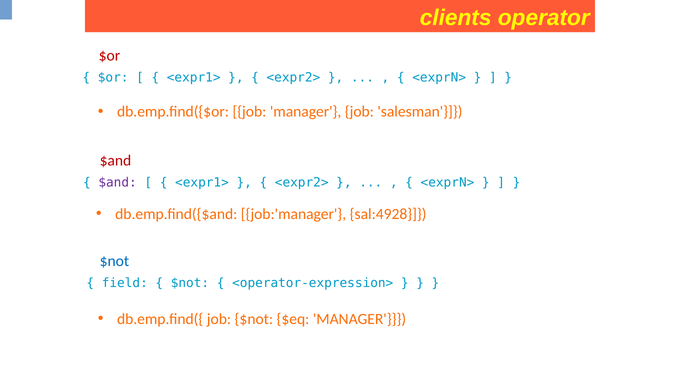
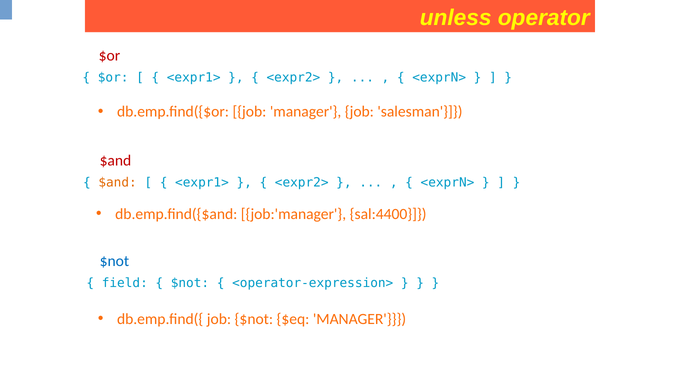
clients: clients -> unless
$and at (118, 183) colour: purple -> orange
sal:4928: sal:4928 -> sal:4400
